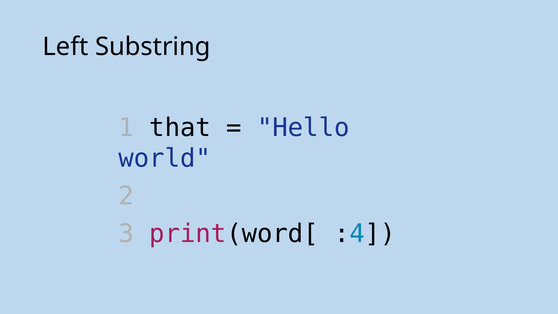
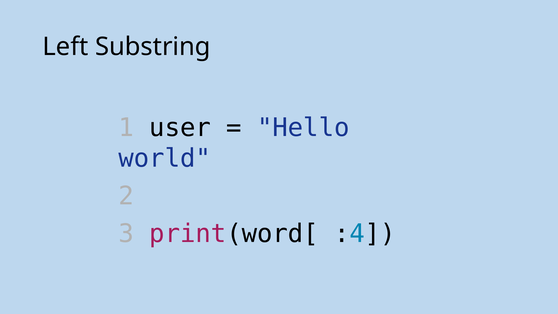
that: that -> user
